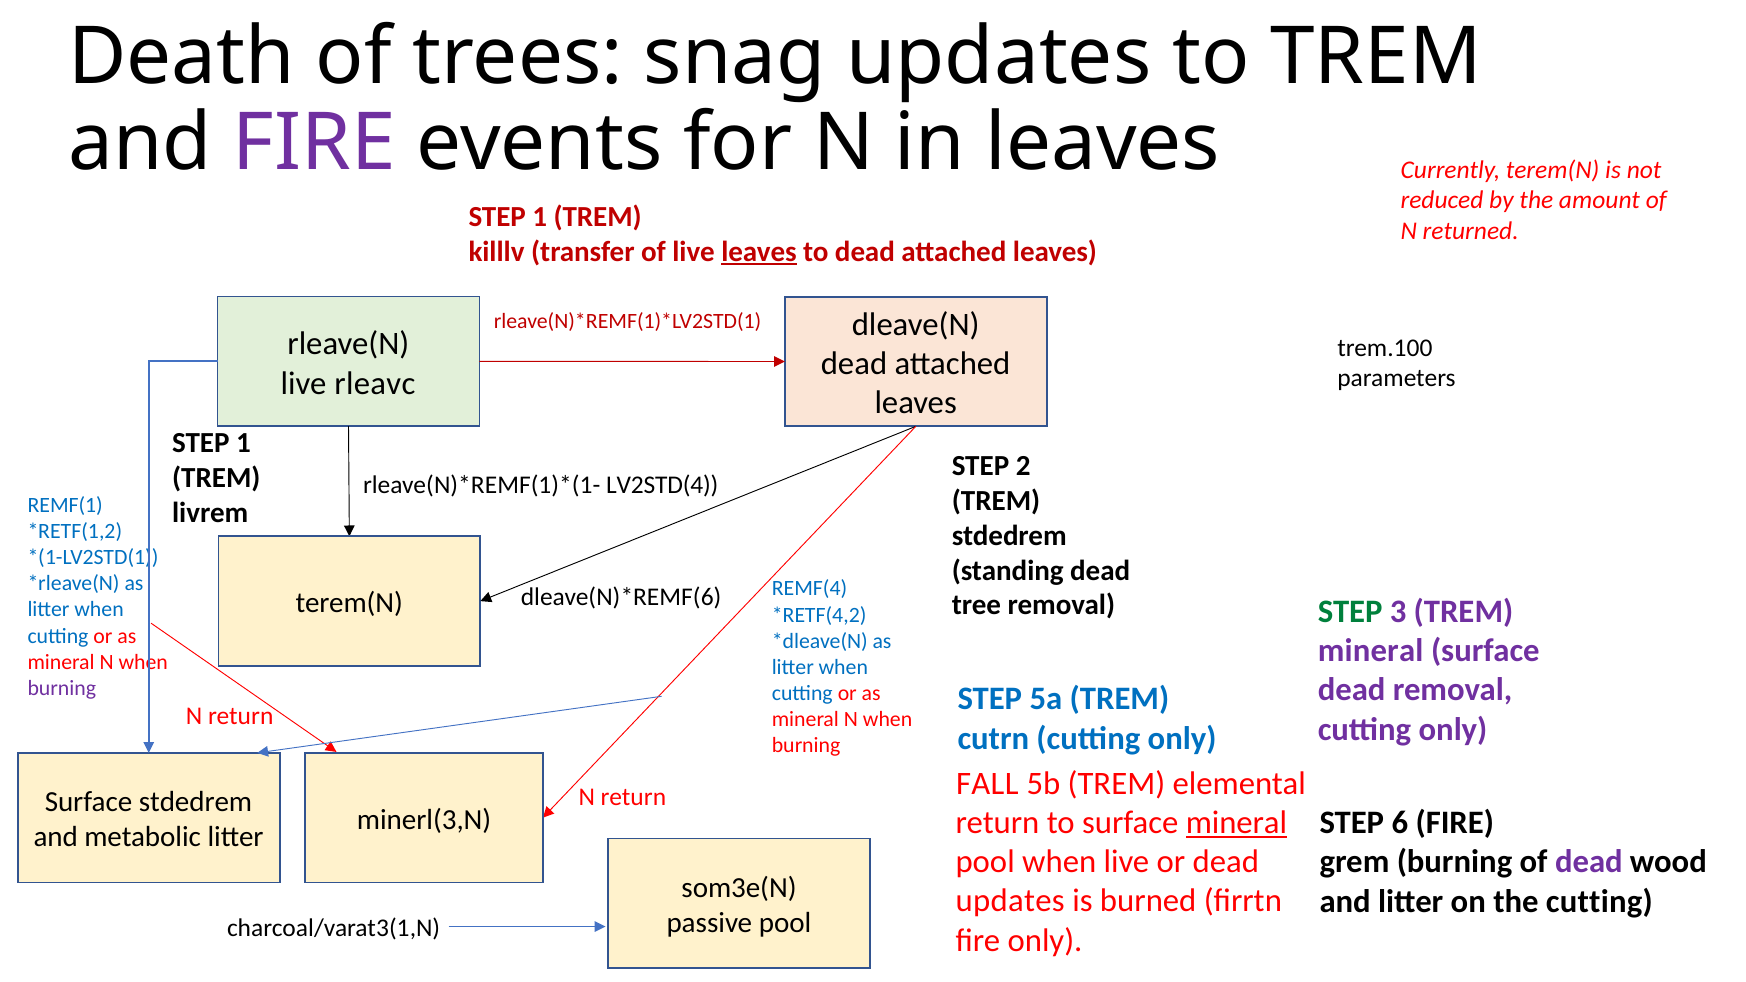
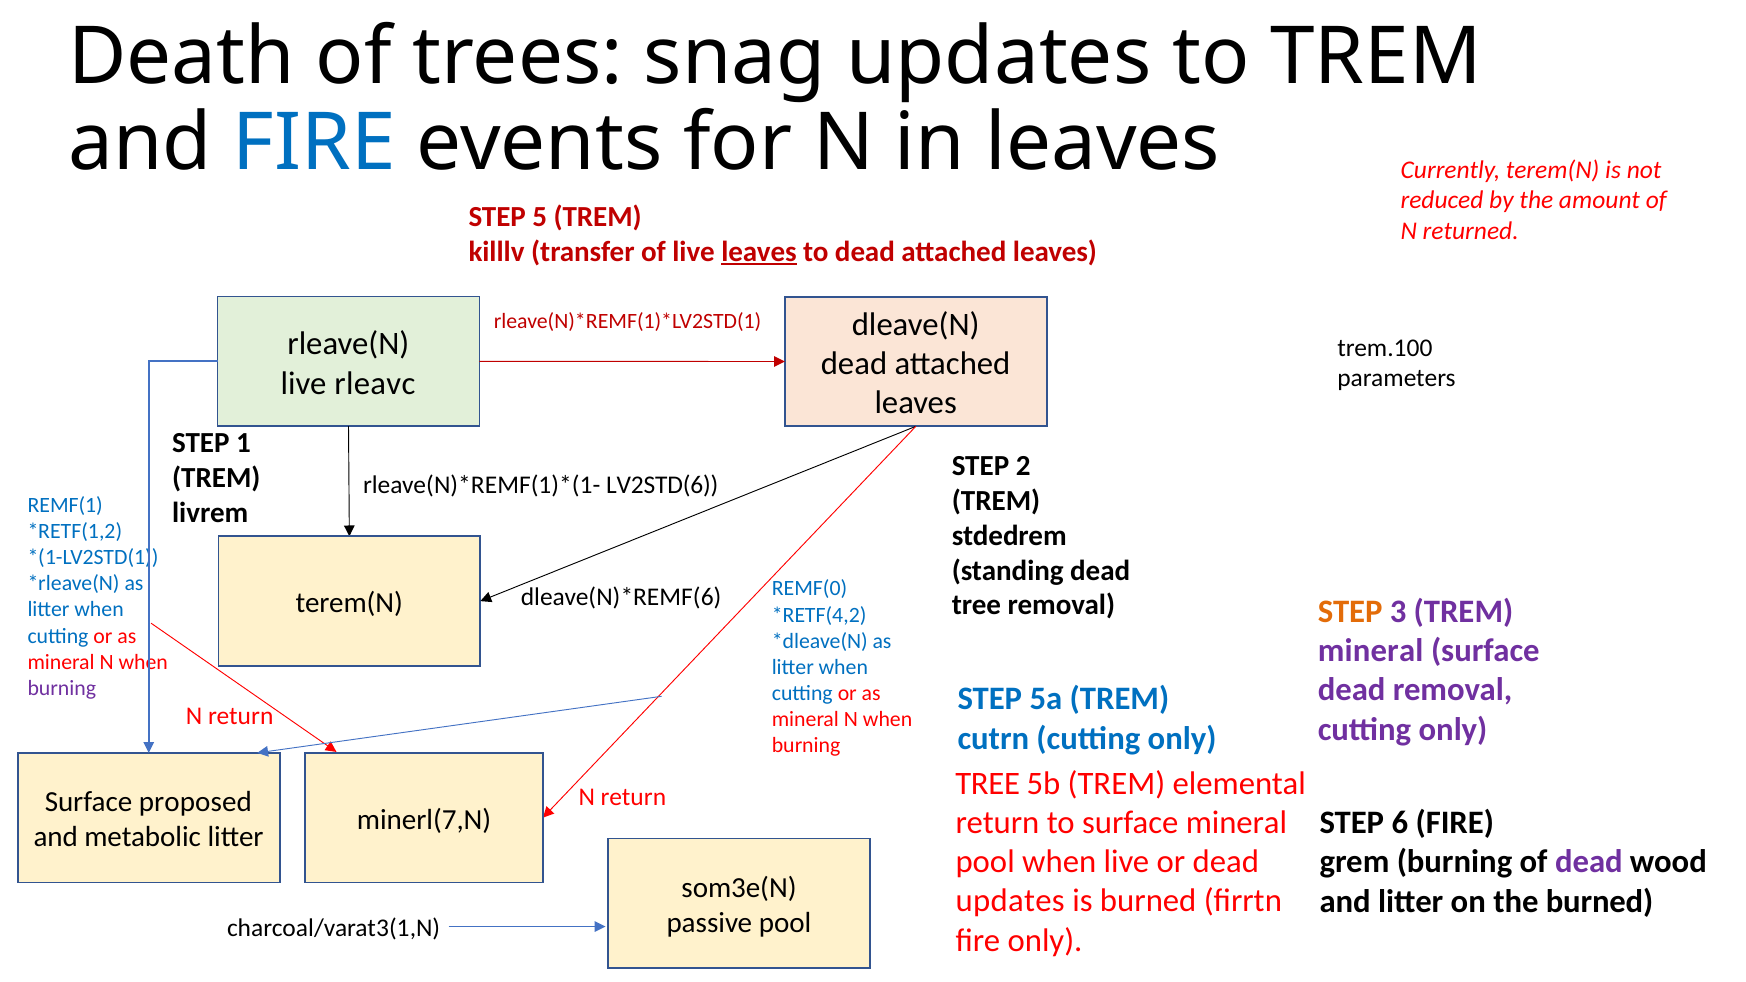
FIRE at (314, 143) colour: purple -> blue
1 at (540, 217): 1 -> 5
LV2STD(4: LV2STD(4 -> LV2STD(6
REMF(4: REMF(4 -> REMF(0
STEP at (1350, 612) colour: green -> orange
FALL at (987, 783): FALL -> TREE
Surface stdedrem: stdedrem -> proposed
minerl(3,N: minerl(3,N -> minerl(7,N
mineral at (1236, 823) underline: present -> none
the cutting: cutting -> burned
